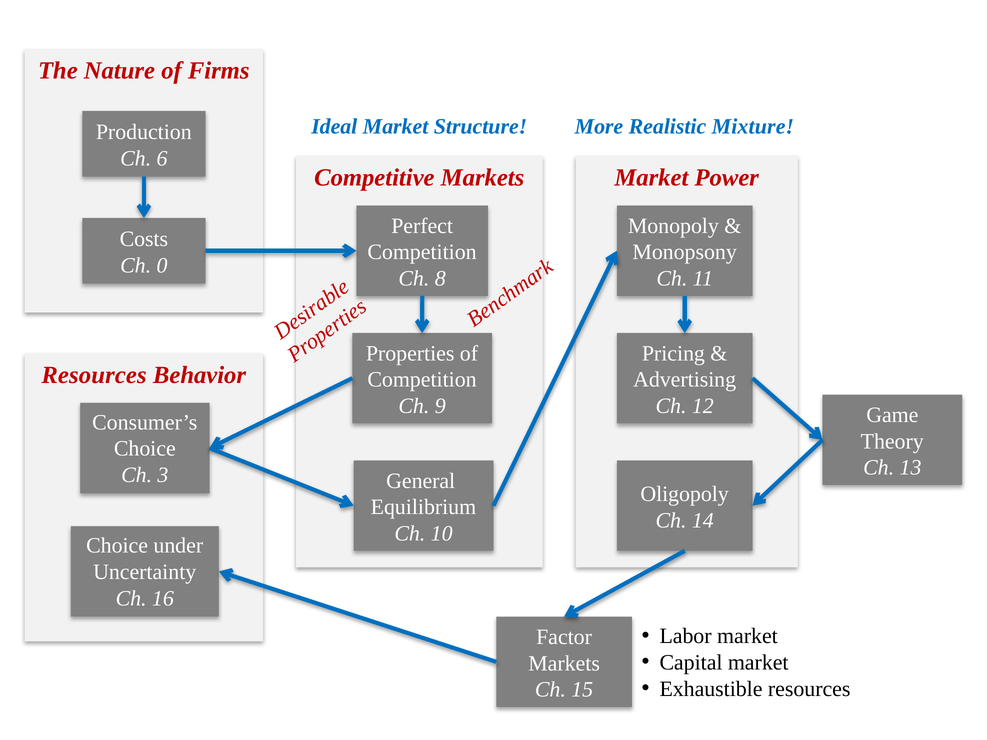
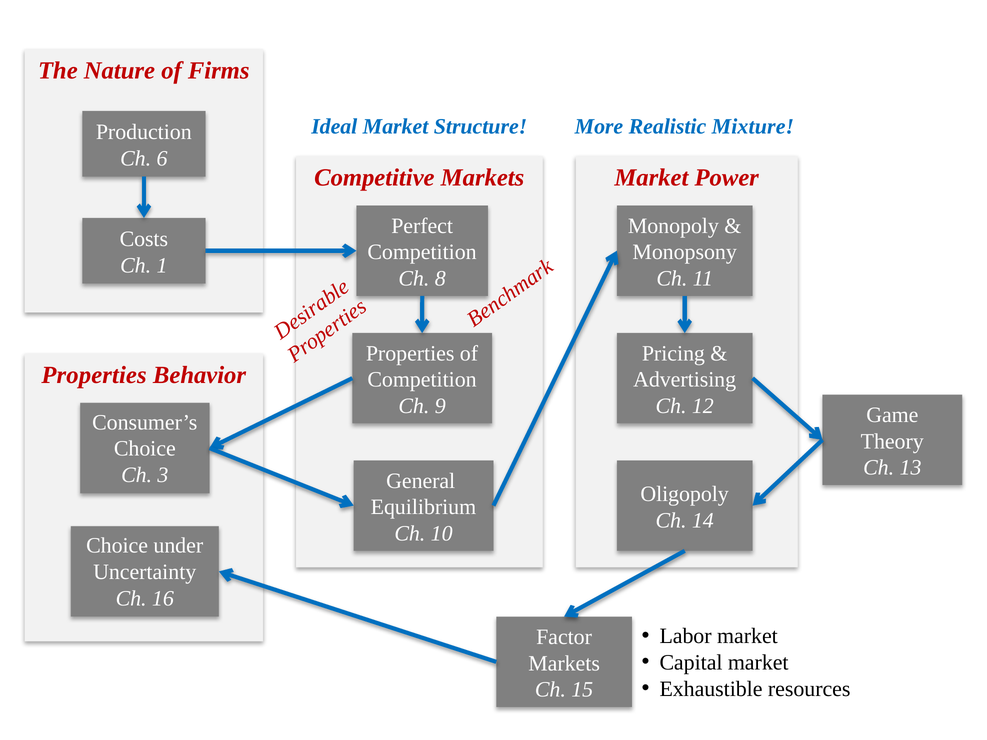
0: 0 -> 1
Resources at (94, 375): Resources -> Properties
